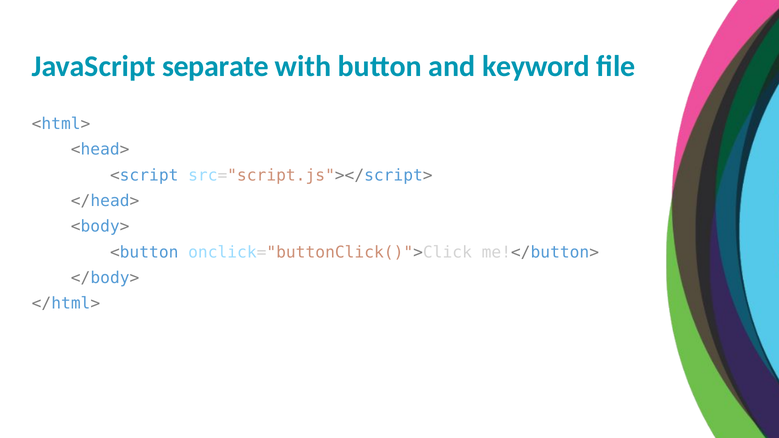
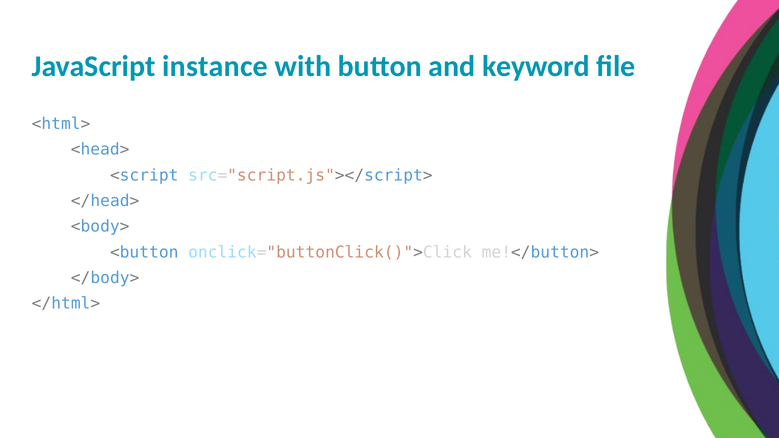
separate: separate -> instance
